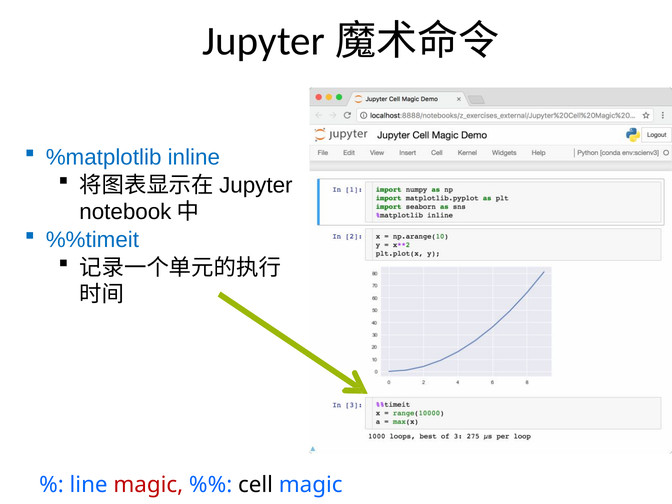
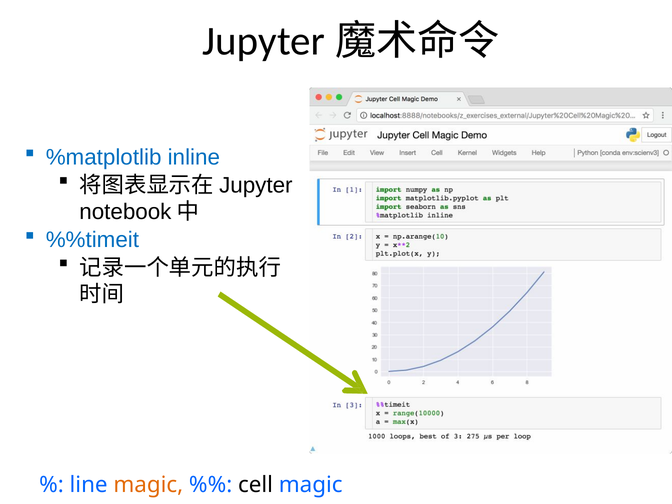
magic at (148, 485) colour: red -> orange
